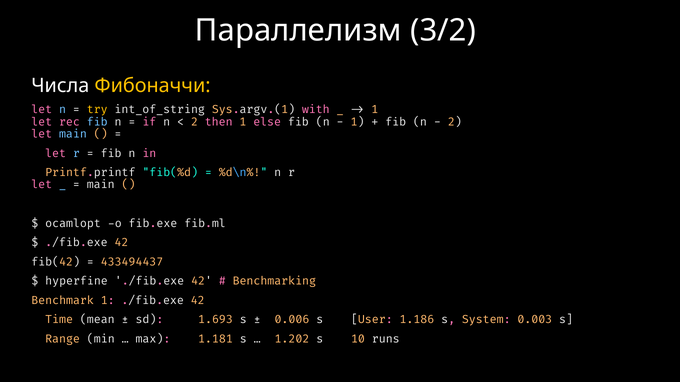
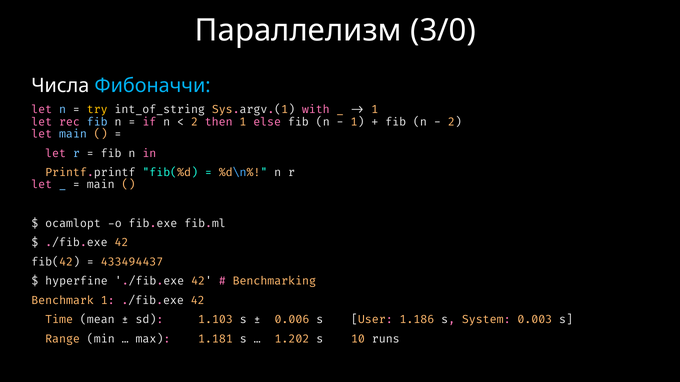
3/2: 3/2 -> 3/0
Фибоначчи colour: yellow -> light blue
1.693: 1.693 -> 1.103
